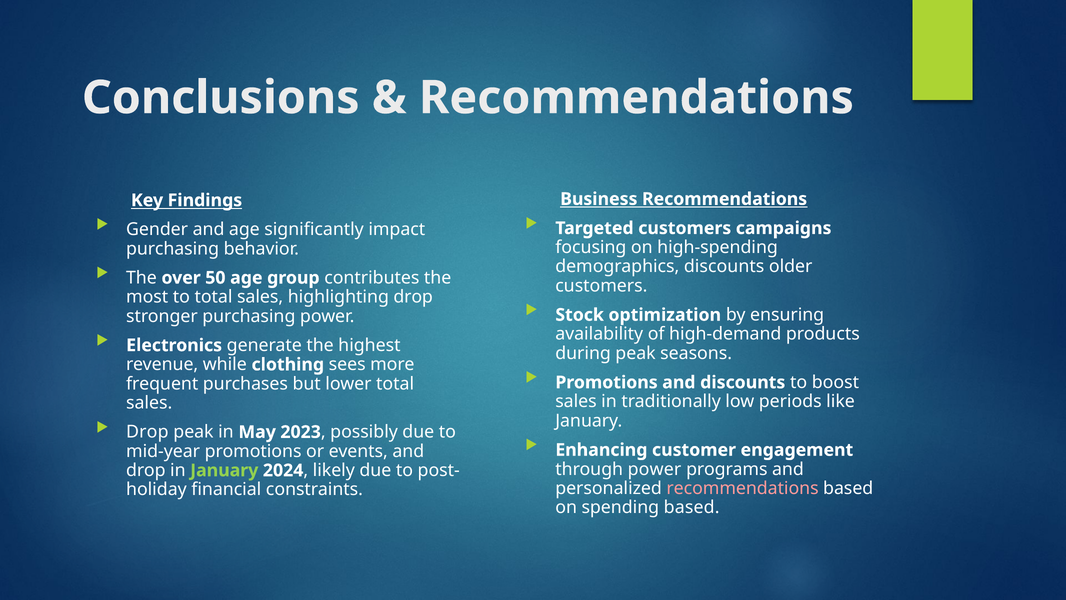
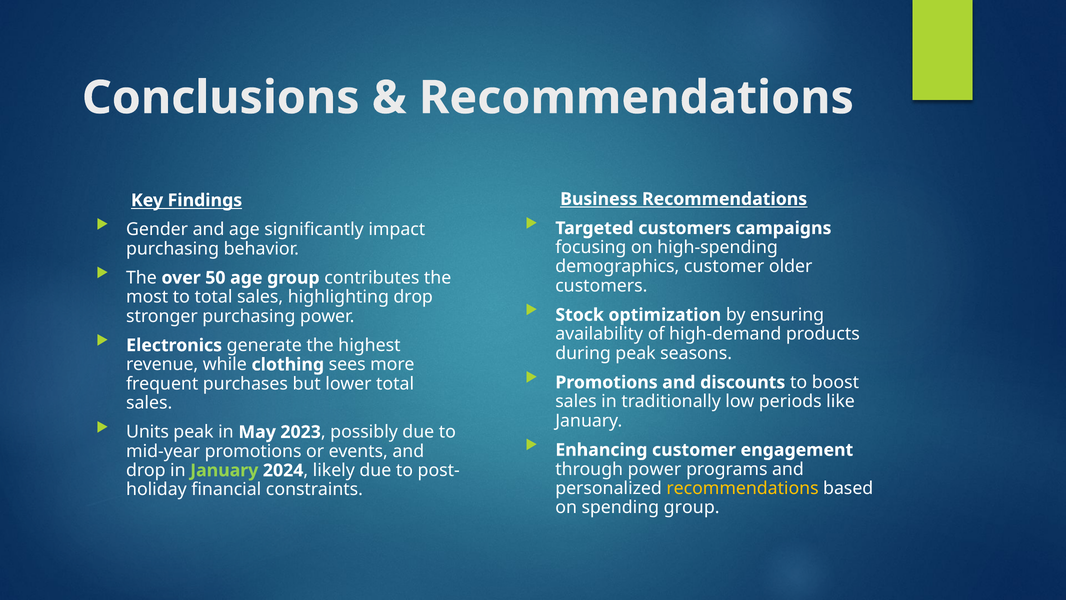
demographics discounts: discounts -> customer
Drop at (147, 432): Drop -> Units
recommendations at (743, 488) colour: pink -> yellow
spending based: based -> group
